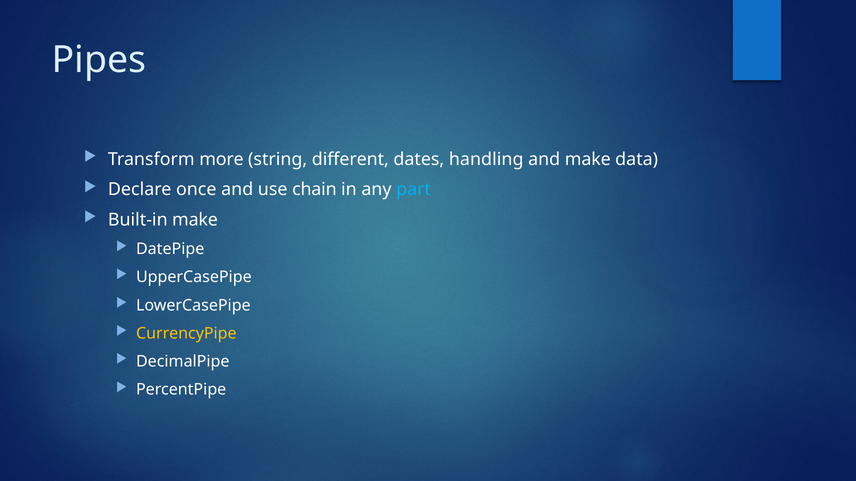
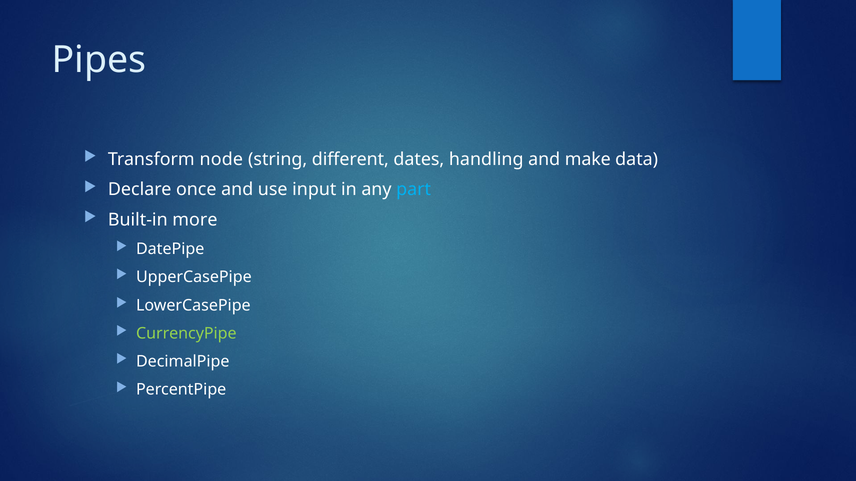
more: more -> node
chain: chain -> input
Built-in make: make -> more
CurrencyPipe colour: yellow -> light green
